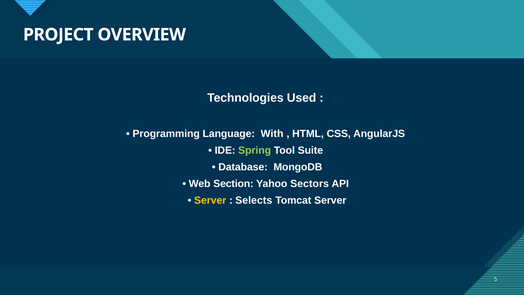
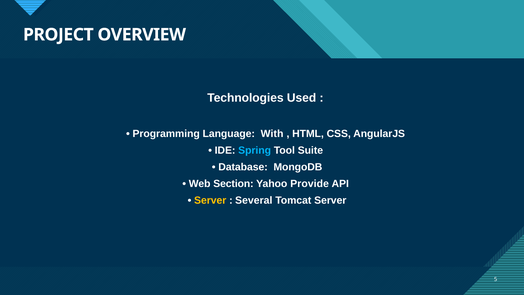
Spring colour: light green -> light blue
Sectors: Sectors -> Provide
Selects: Selects -> Several
